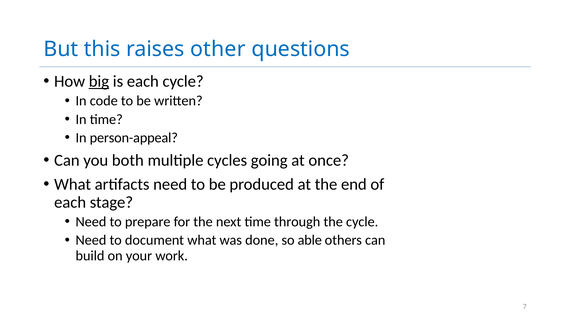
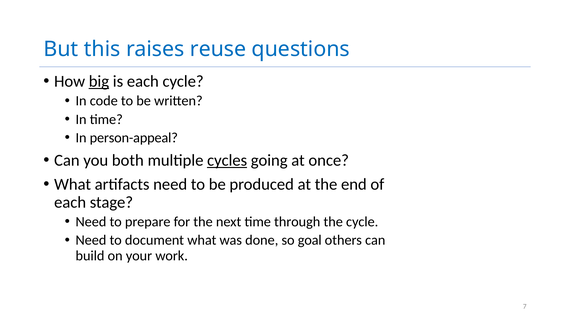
other: other -> reuse
cycles underline: none -> present
able: able -> goal
